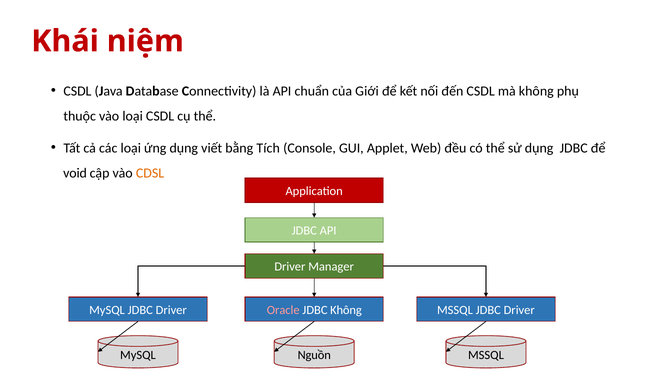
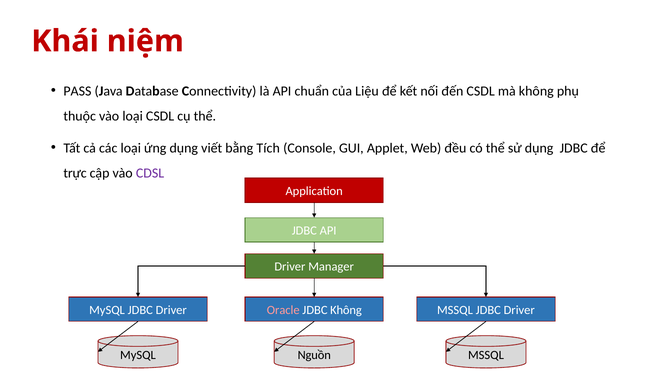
CSDL at (77, 91): CSDL -> PASS
Giới: Giới -> Liệu
void: void -> trực
CDSL colour: orange -> purple
